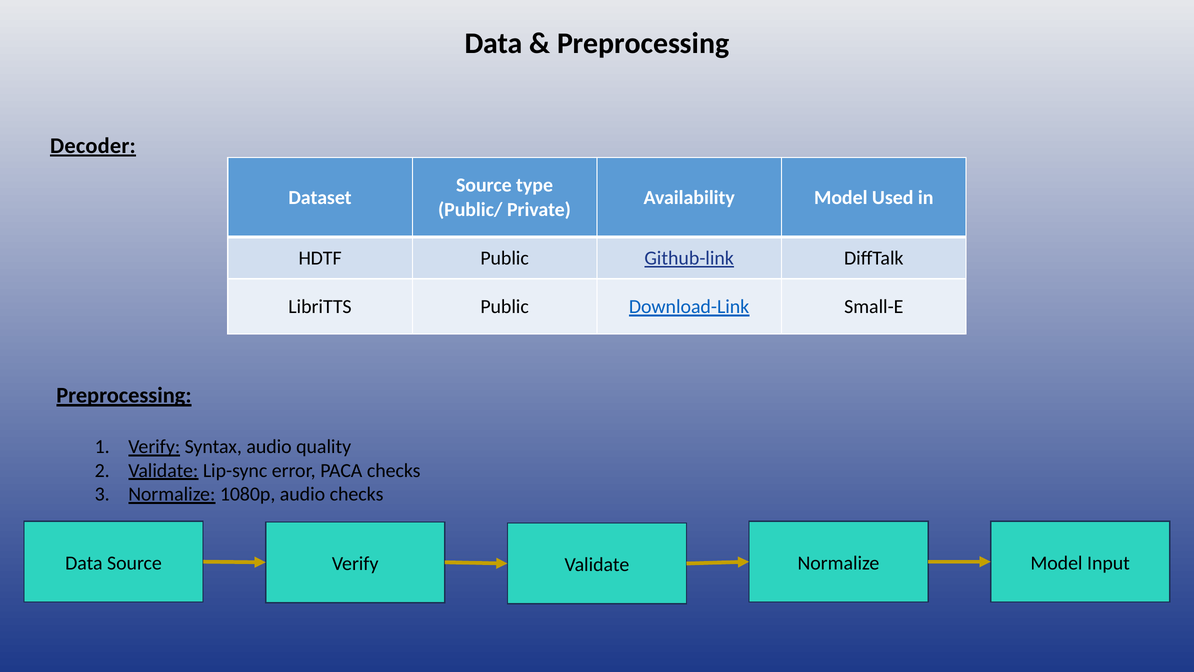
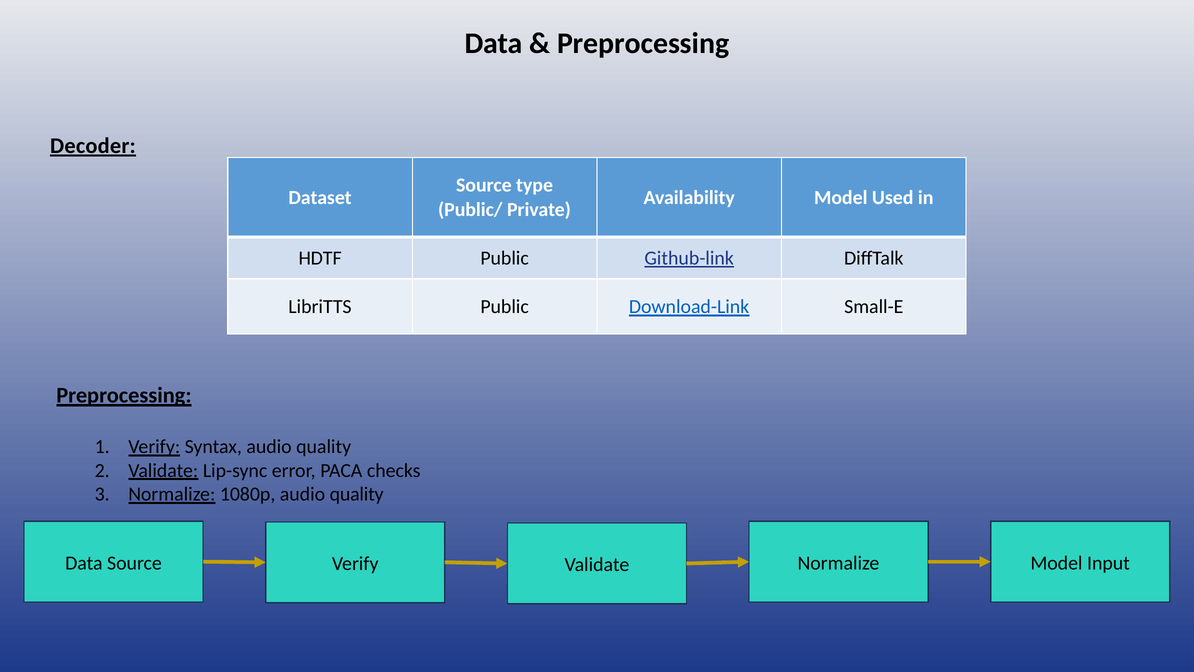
1080p audio checks: checks -> quality
